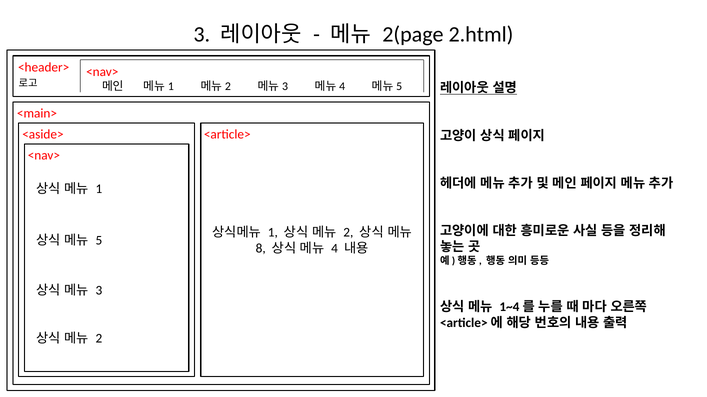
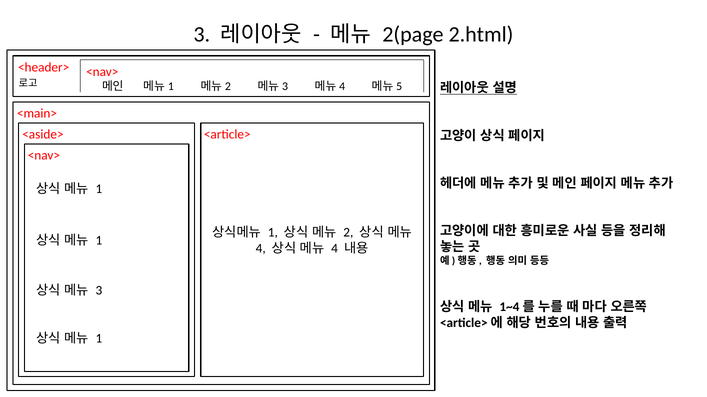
5 at (99, 241): 5 -> 1
8 at (261, 249): 8 -> 4
2 at (99, 339): 2 -> 1
